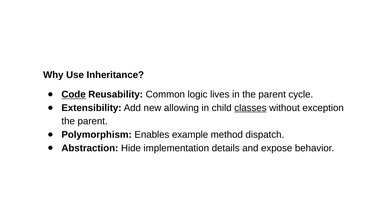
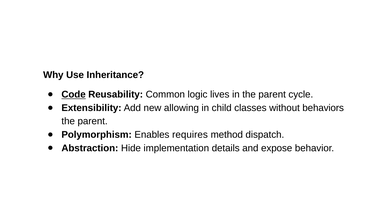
classes underline: present -> none
exception: exception -> behaviors
example: example -> requires
